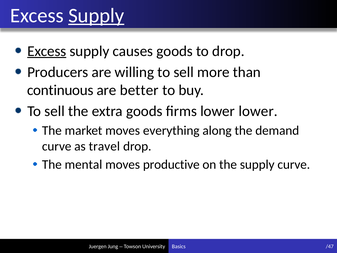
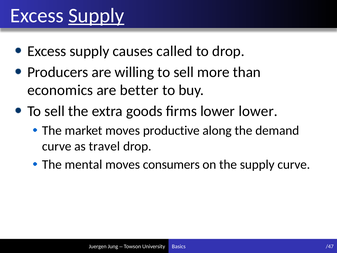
Excess at (47, 51) underline: present -> none
causes goods: goods -> called
continuous: continuous -> economics
everything: everything -> productive
productive: productive -> consumers
